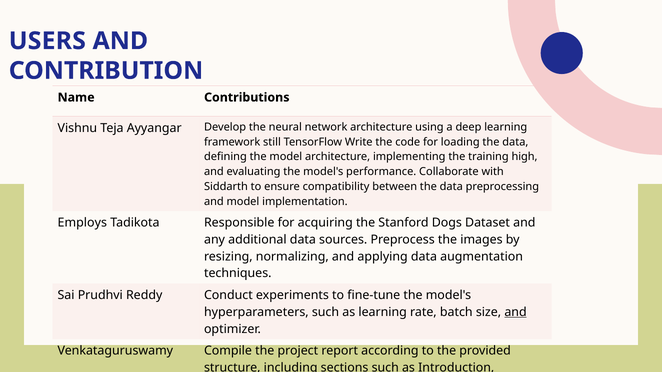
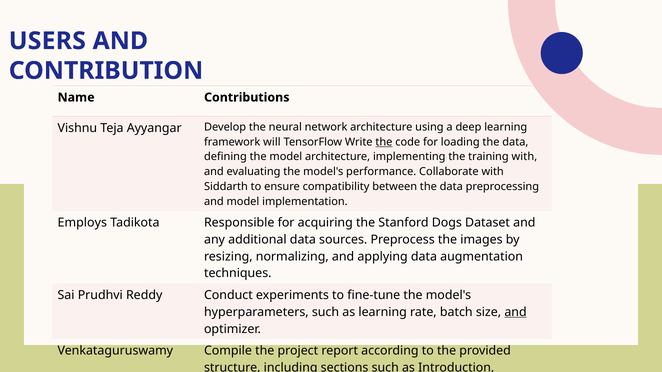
still: still -> will
the at (384, 142) underline: none -> present
training high: high -> with
